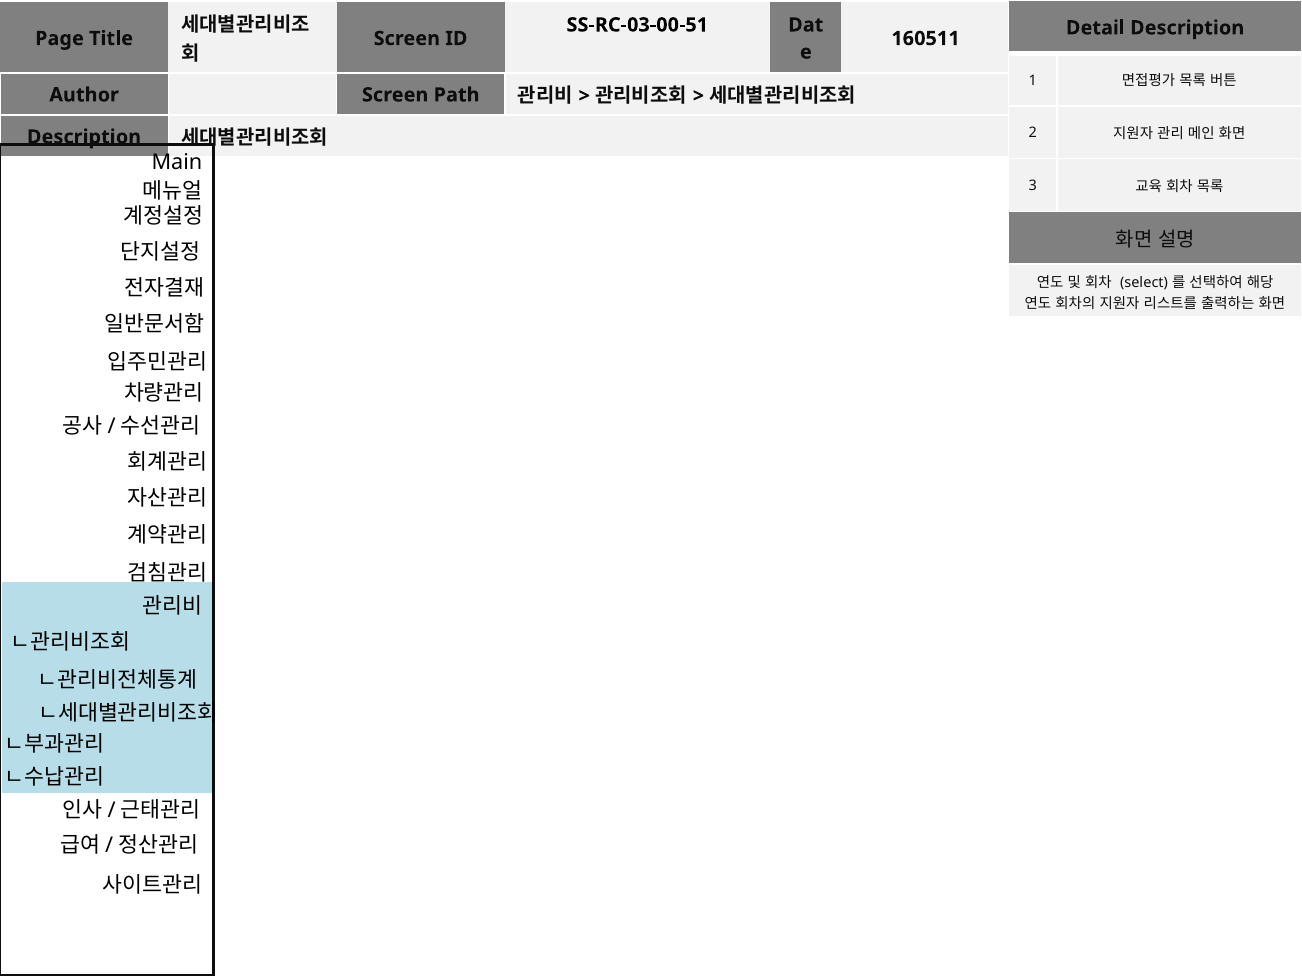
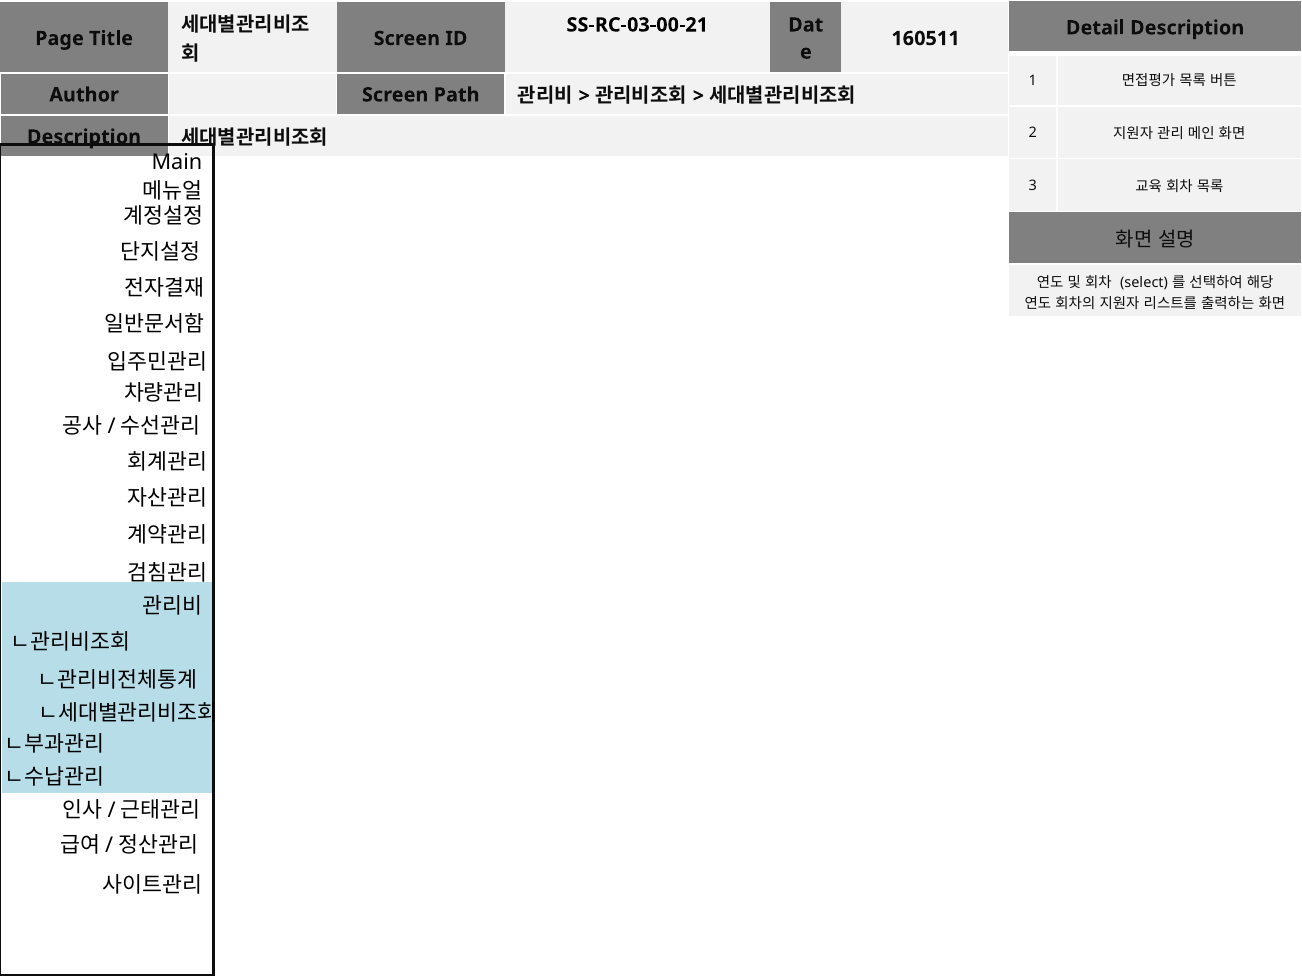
SS-RC-03-00-51: SS-RC-03-00-51 -> SS-RC-03-00-21
